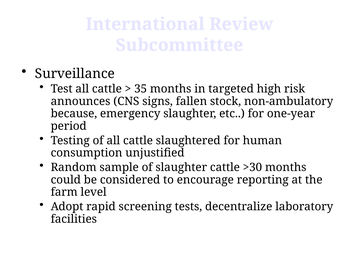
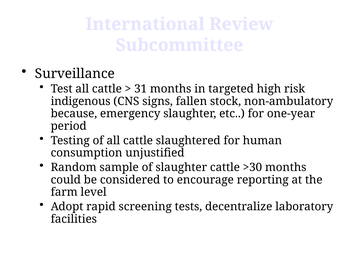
35: 35 -> 31
announces: announces -> indigenous
